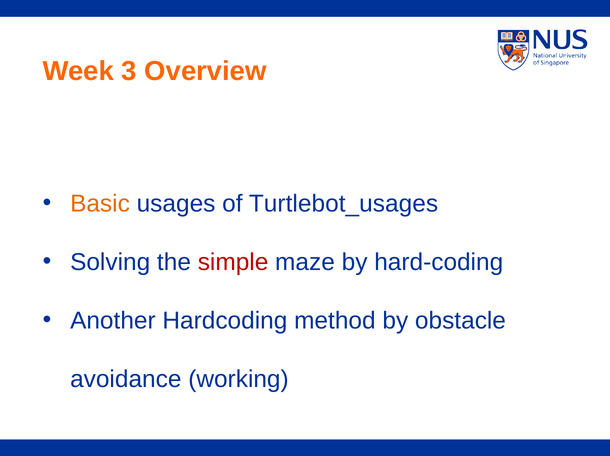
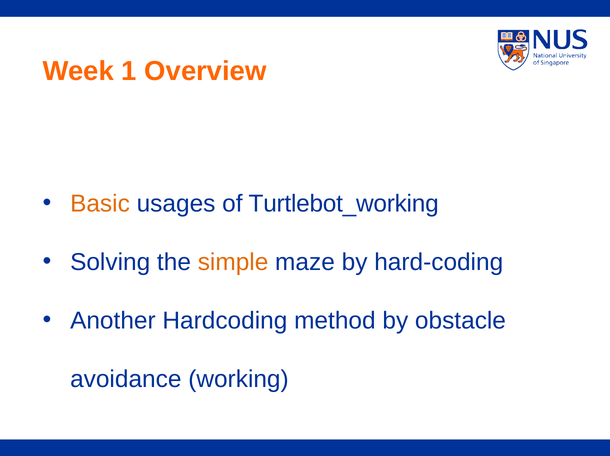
3: 3 -> 1
Turtlebot_usages: Turtlebot_usages -> Turtlebot_working
simple colour: red -> orange
